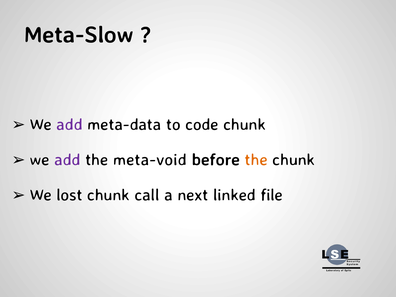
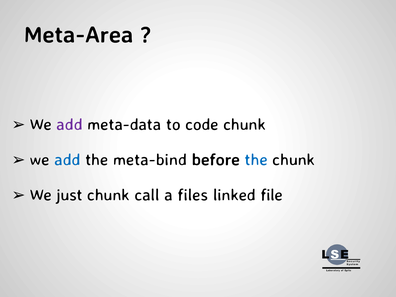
Meta-Slow: Meta-Slow -> Meta-Area
add at (67, 160) colour: purple -> blue
meta-void: meta-void -> meta-bind
the at (256, 160) colour: orange -> blue
lost: lost -> just
next: next -> files
